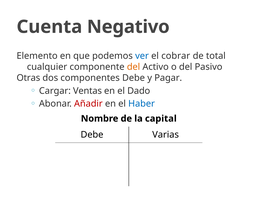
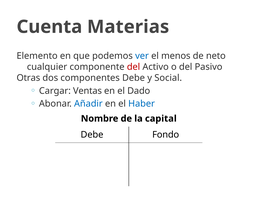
Negativo: Negativo -> Materias
cobrar: cobrar -> menos
total: total -> neto
del at (134, 67) colour: orange -> red
Pagar: Pagar -> Social
Añadir colour: red -> blue
Varias: Varias -> Fondo
